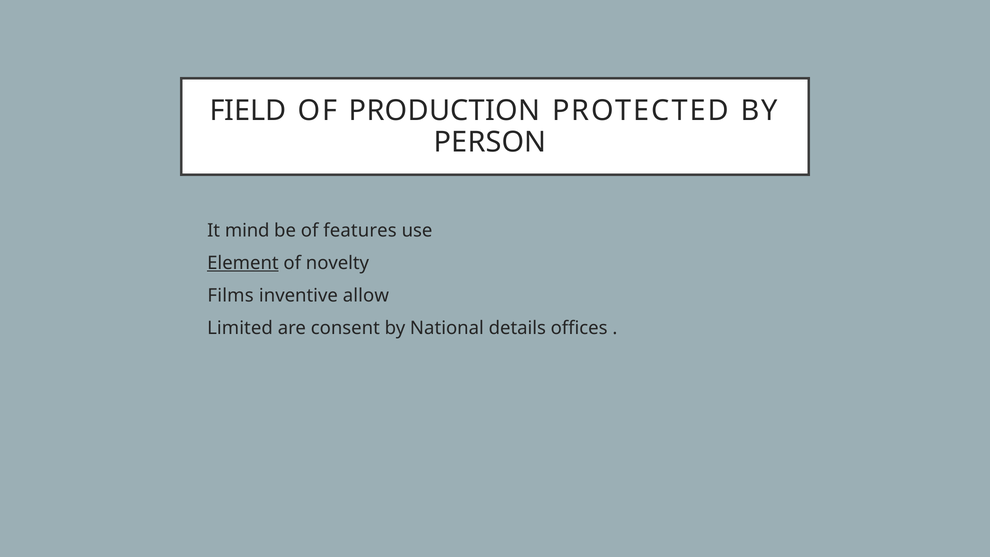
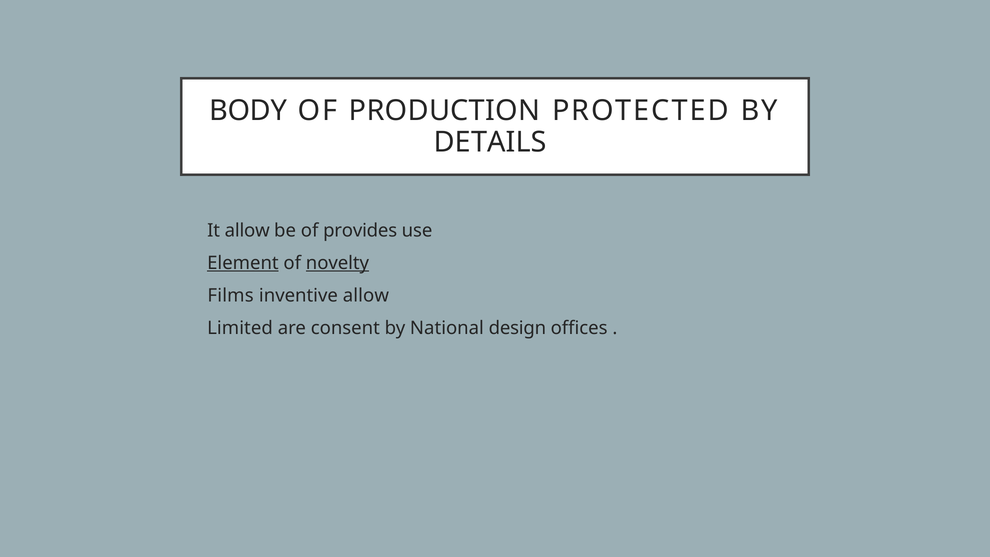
FIELD: FIELD -> BODY
PERSON: PERSON -> DETAILS
It mind: mind -> allow
features: features -> provides
novelty underline: none -> present
details: details -> design
